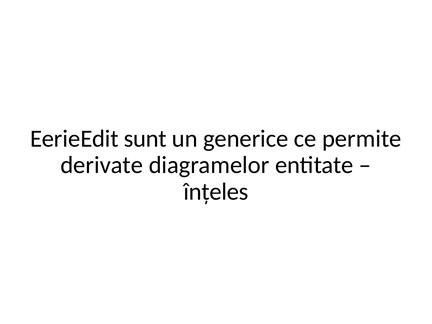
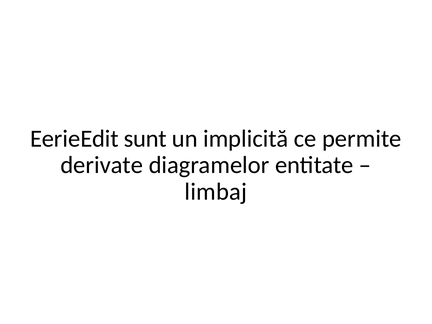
generice: generice -> implicită
înțeles: înțeles -> limbaj
